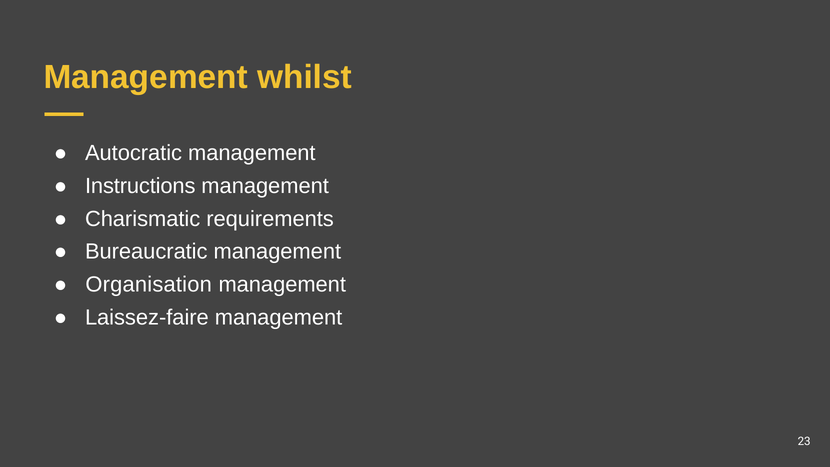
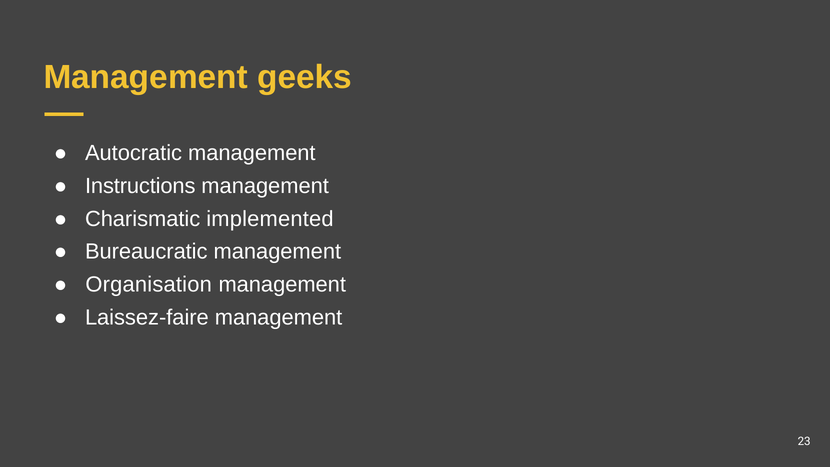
whilst: whilst -> geeks
requirements: requirements -> implemented
